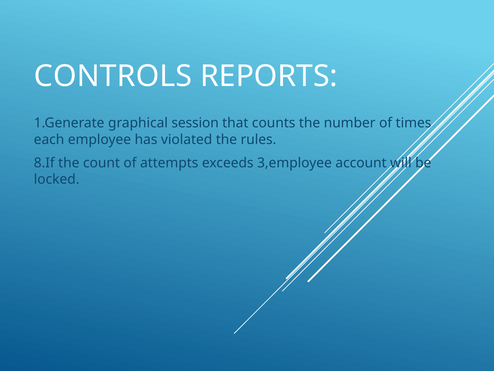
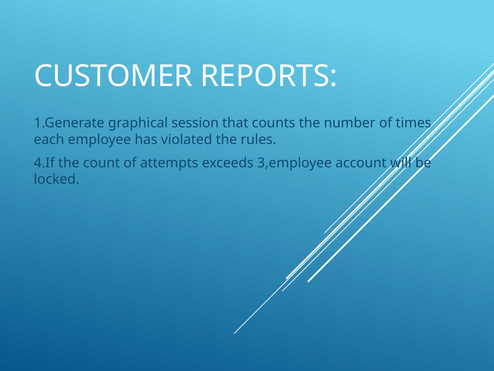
CONTROLS: CONTROLS -> CUSTOMER
8.If: 8.If -> 4.If
